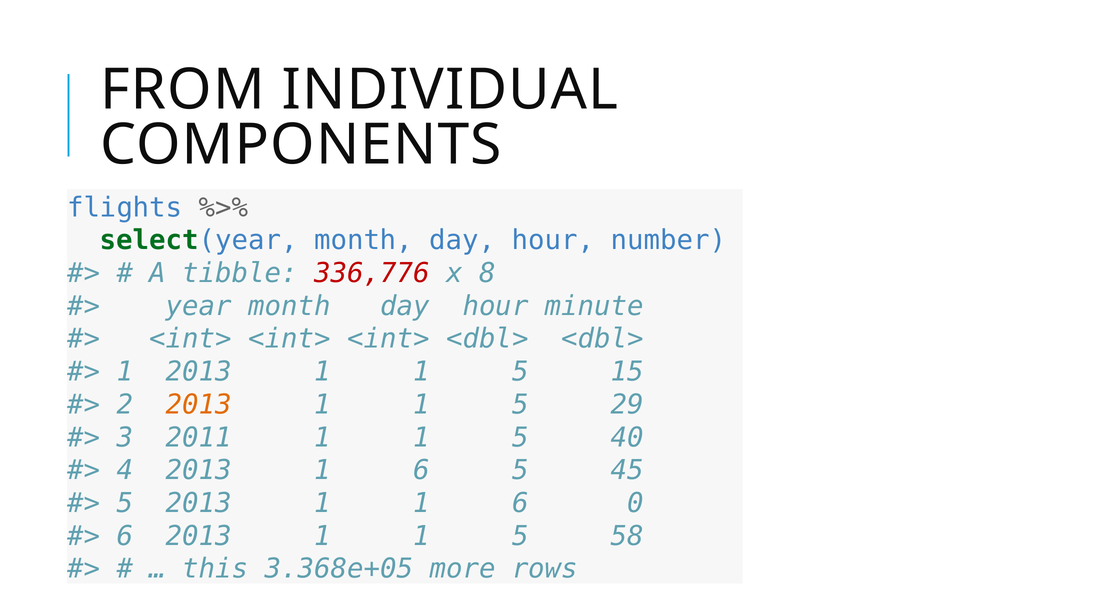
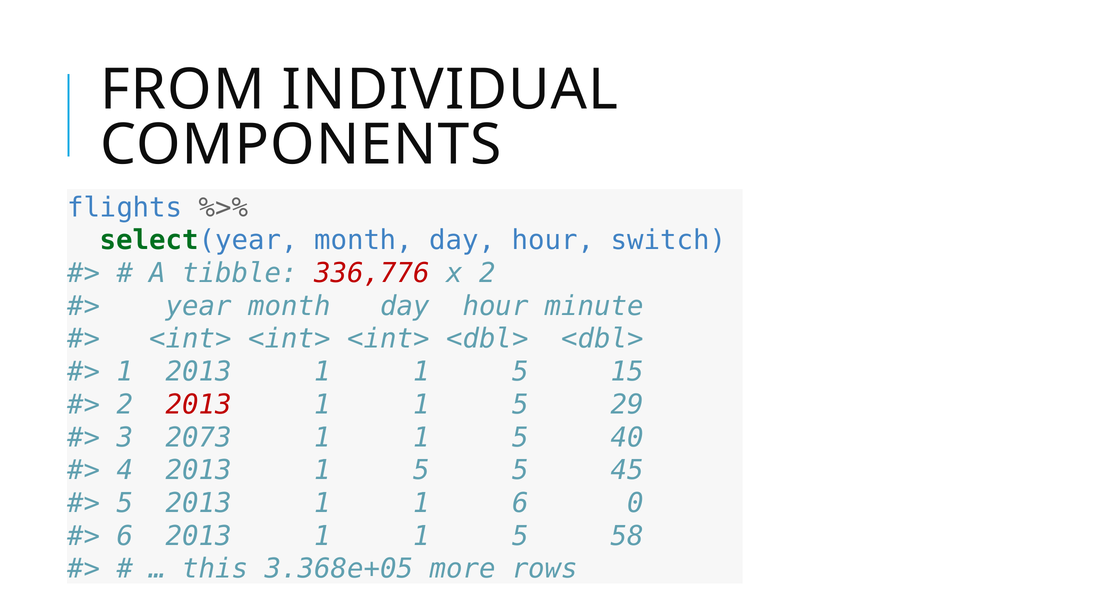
number: number -> switch
x 8: 8 -> 2
2013 at (199, 405) colour: orange -> red
2011: 2011 -> 2073
2013 1 6: 6 -> 5
